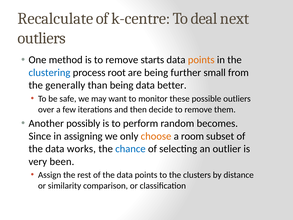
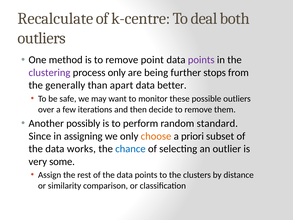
next: next -> both
starts: starts -> point
points at (201, 60) colour: orange -> purple
clustering colour: blue -> purple
process root: root -> only
small: small -> stops
than being: being -> apart
becomes: becomes -> standard
room: room -> priori
been: been -> some
